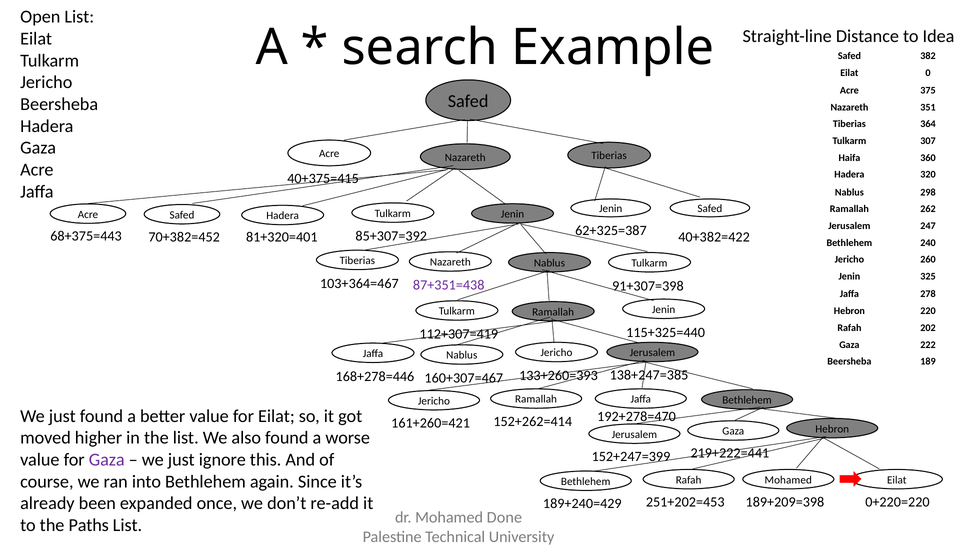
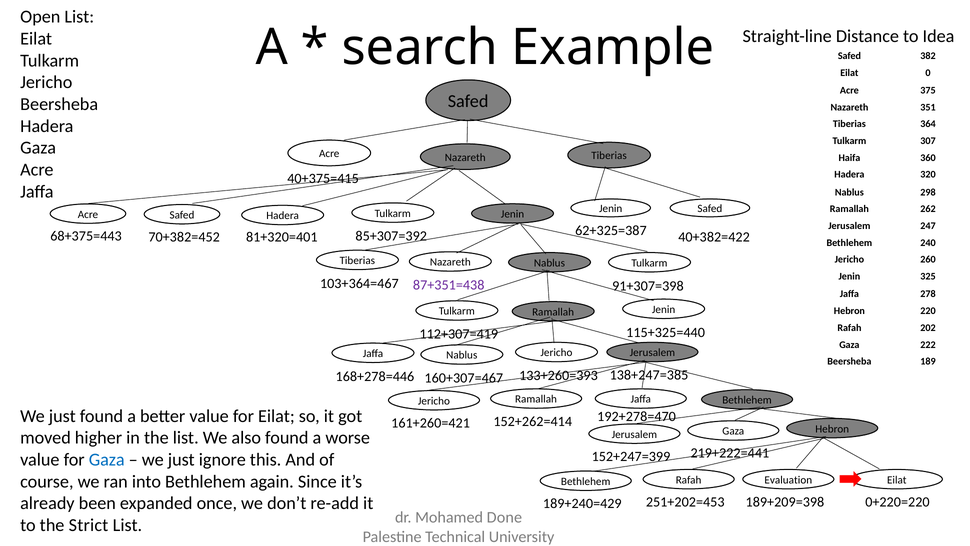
Gaza at (107, 459) colour: purple -> blue
Mohamed at (788, 480): Mohamed -> Evaluation
Paths: Paths -> Strict
